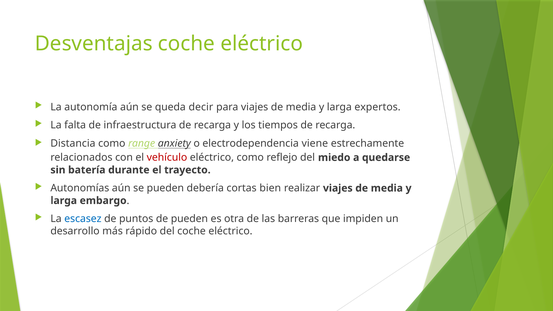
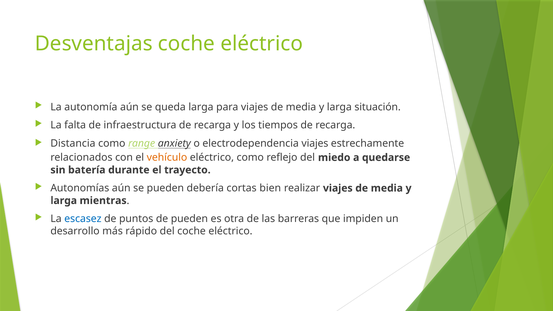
queda decir: decir -> larga
expertos: expertos -> situación
electrodependencia viene: viene -> viajes
vehículo colour: red -> orange
embargo: embargo -> mientras
